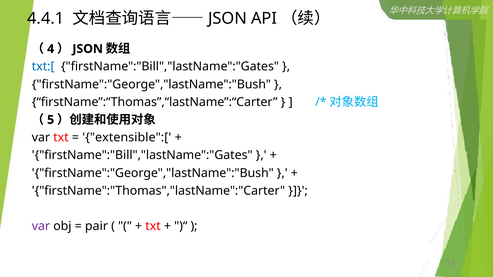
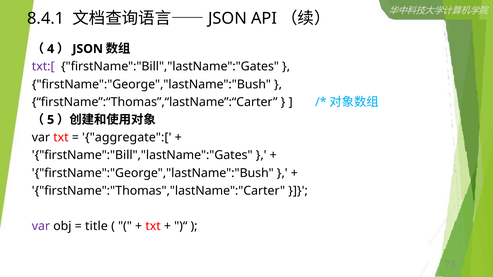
4.4.1: 4.4.1 -> 8.4.1
txt:[ colour: blue -> purple
extensible":[: extensible":[ -> aggregate":[
pair: pair -> title
